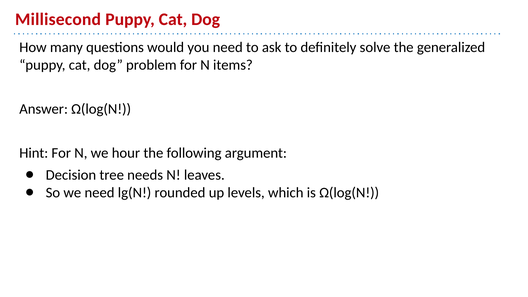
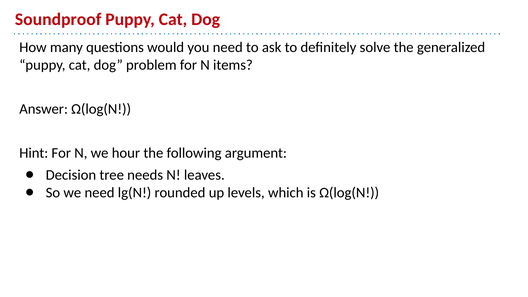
Millisecond: Millisecond -> Soundproof
